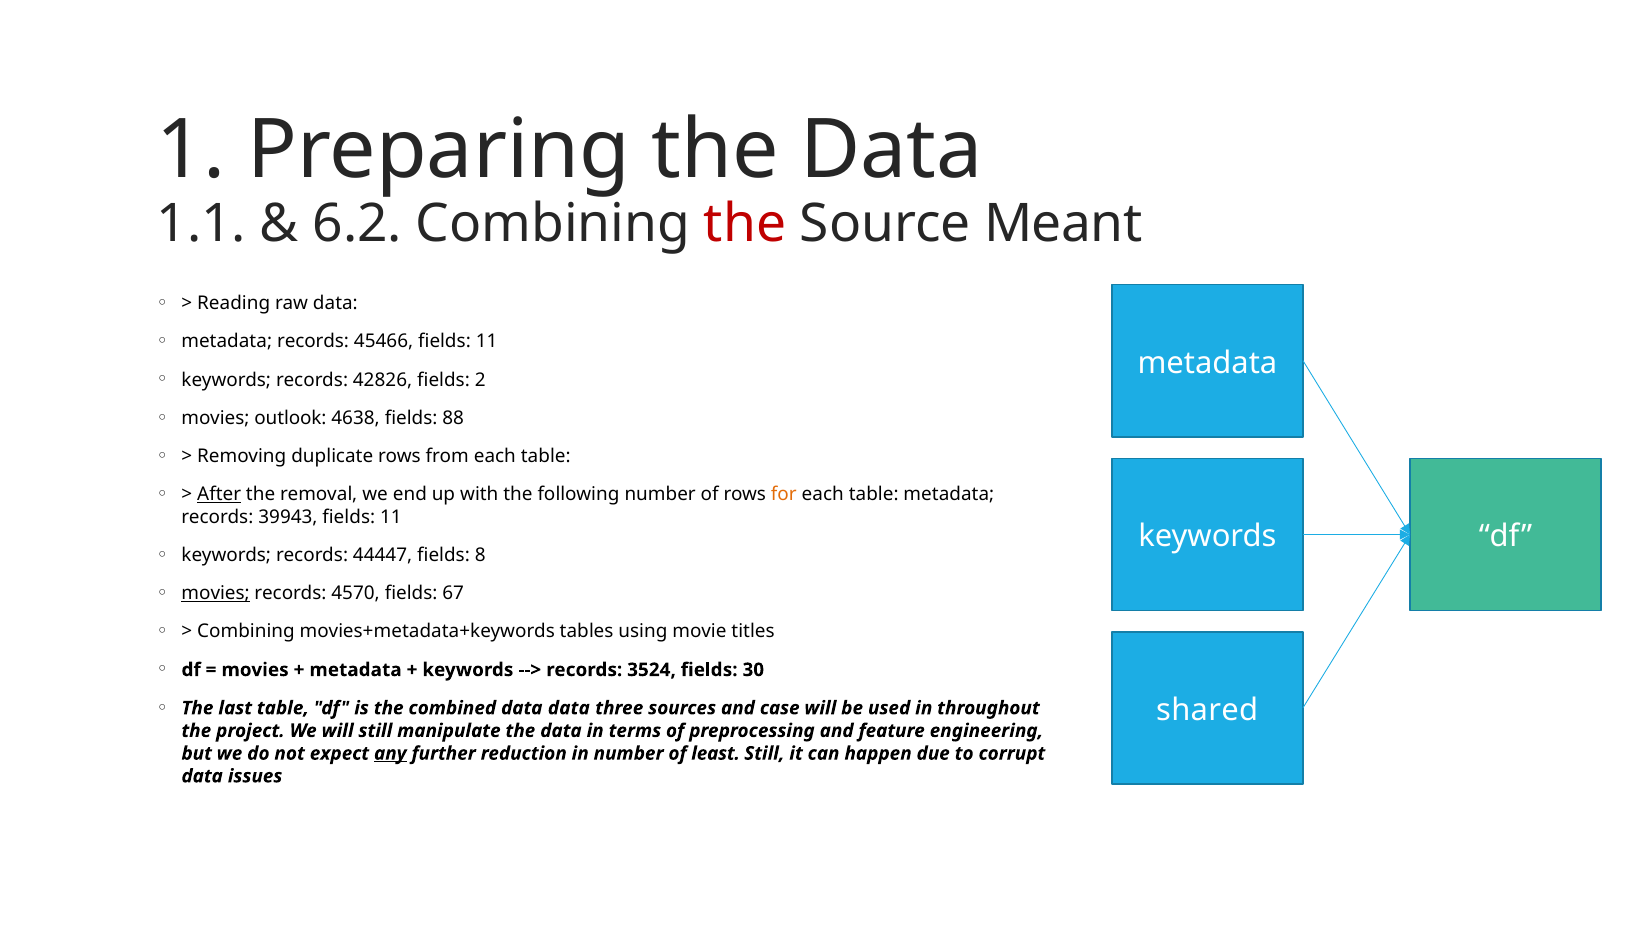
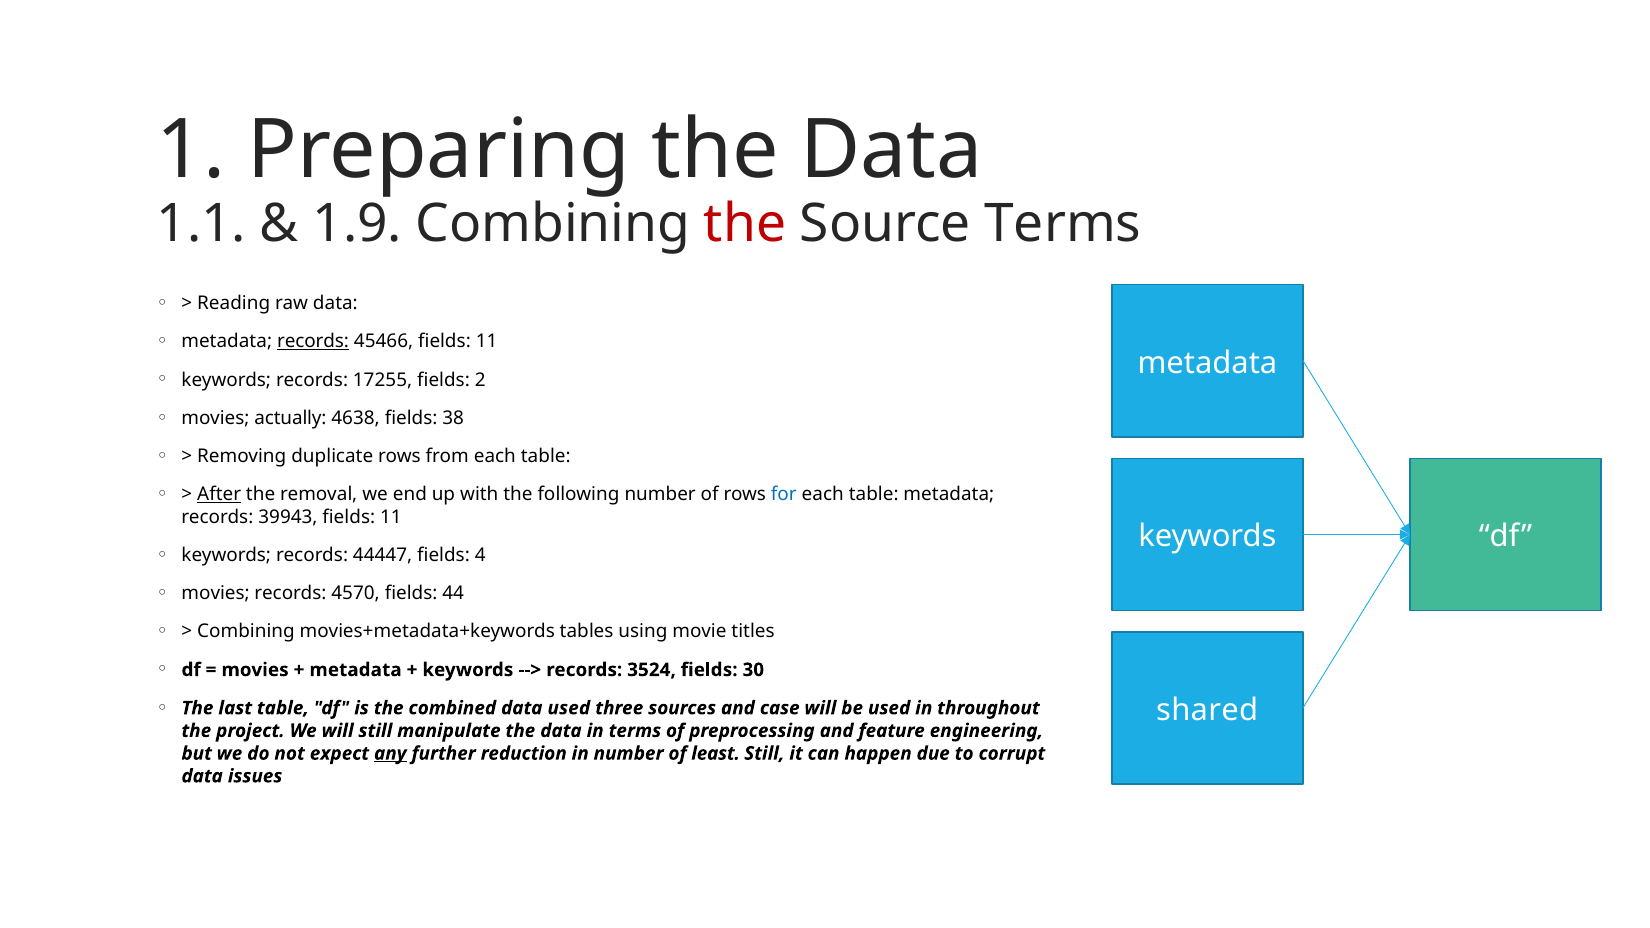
6.2: 6.2 -> 1.9
Source Meant: Meant -> Terms
records at (313, 342) underline: none -> present
42826: 42826 -> 17255
outlook: outlook -> actually
88: 88 -> 38
for colour: orange -> blue
8: 8 -> 4
movies at (216, 594) underline: present -> none
67: 67 -> 44
data data: data -> used
